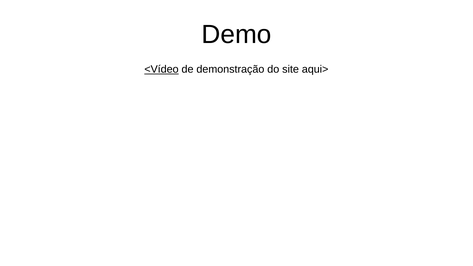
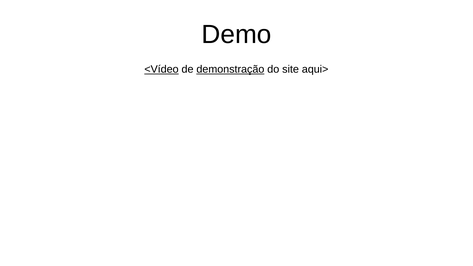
demonstração underline: none -> present
